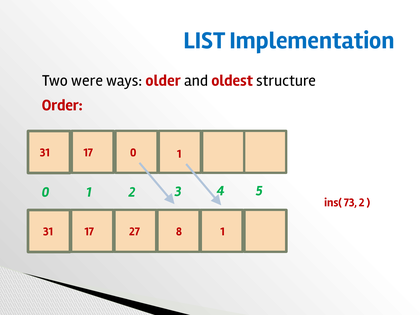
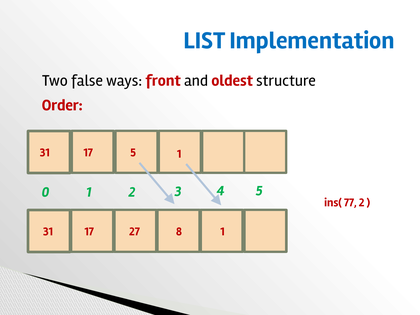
were: were -> false
older: older -> front
17 0: 0 -> 5
73: 73 -> 77
